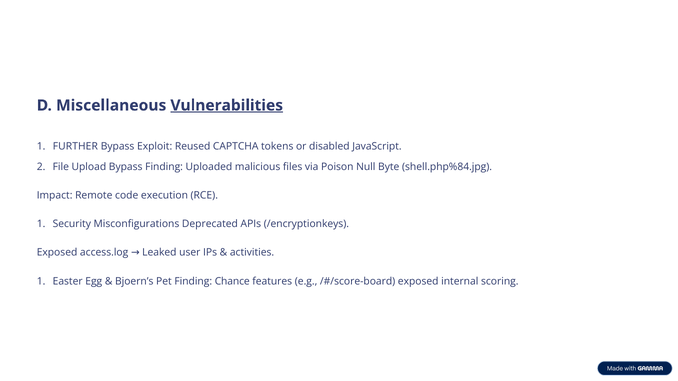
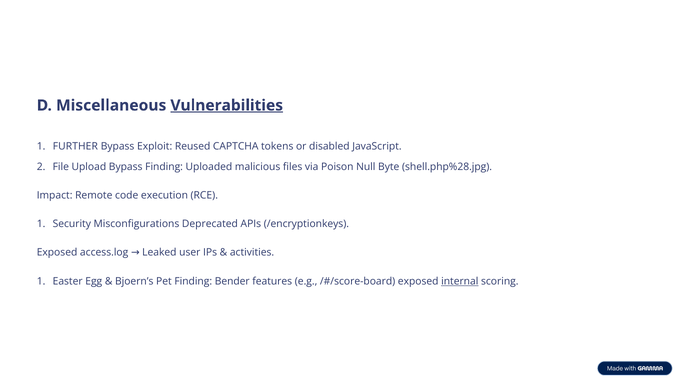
shell.php%84.jpg: shell.php%84.jpg -> shell.php%28.jpg
Chance: Chance -> Bender
internal underline: none -> present
